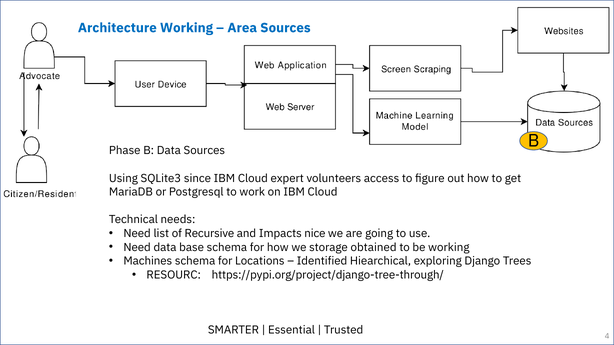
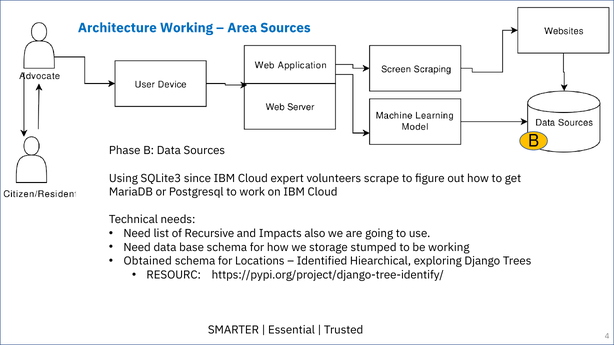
access: access -> scrape
nice: nice -> also
obtained: obtained -> stumped
Machines: Machines -> Obtained
https://pypi.org/project/django-tree-through/: https://pypi.org/project/django-tree-through/ -> https://pypi.org/project/django-tree-identify/
